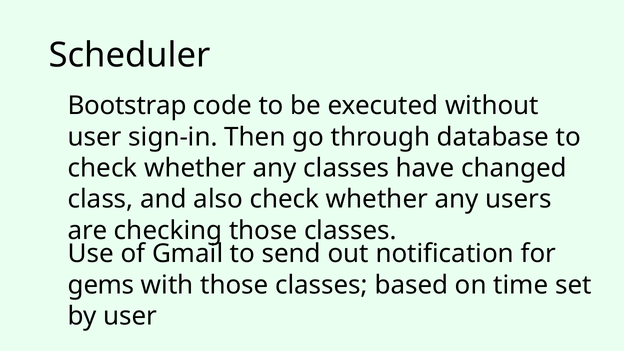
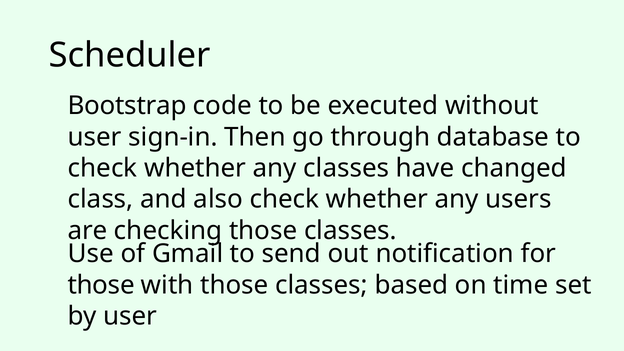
gems at (101, 285): gems -> those
